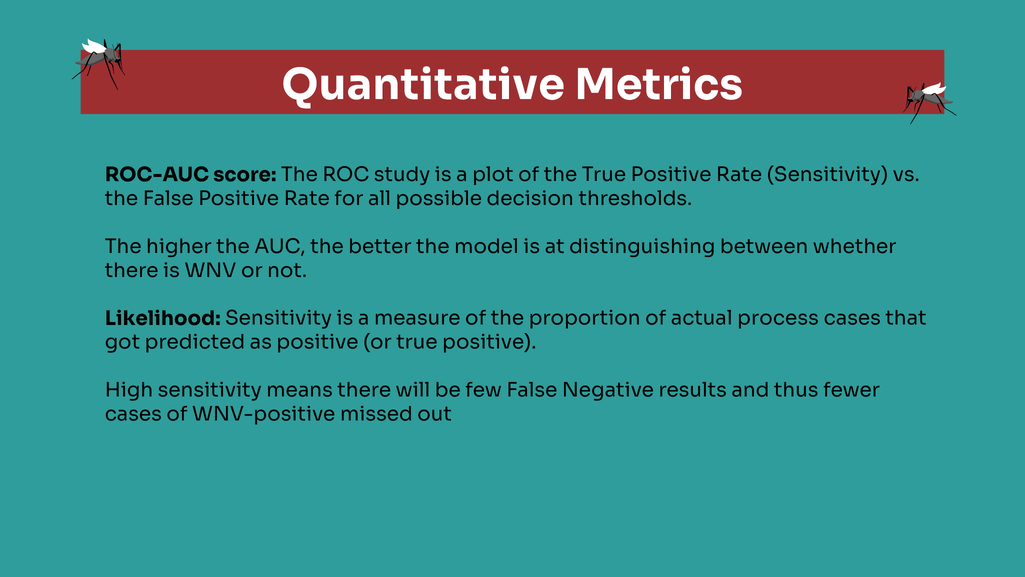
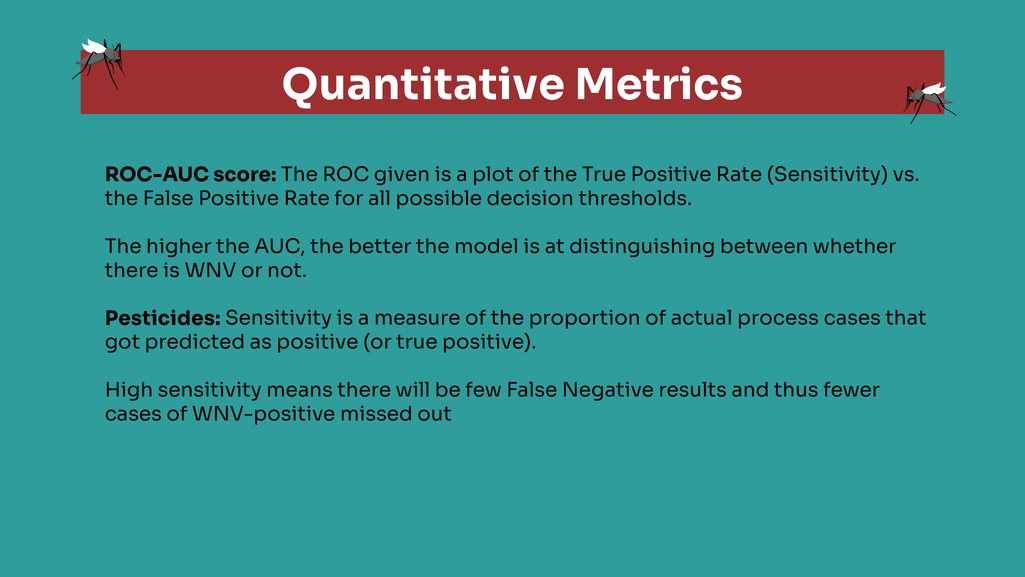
study: study -> given
Likelihood: Likelihood -> Pesticides
